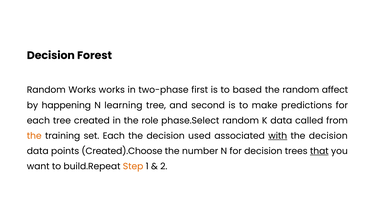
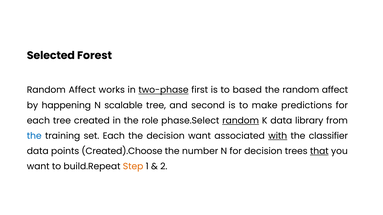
Decision at (51, 56): Decision -> Selected
Works at (82, 90): Works -> Affect
two-phase underline: none -> present
learning: learning -> scalable
random at (241, 121) underline: none -> present
called: called -> library
the at (34, 136) colour: orange -> blue
decision used: used -> want
decision at (328, 136): decision -> classifier
